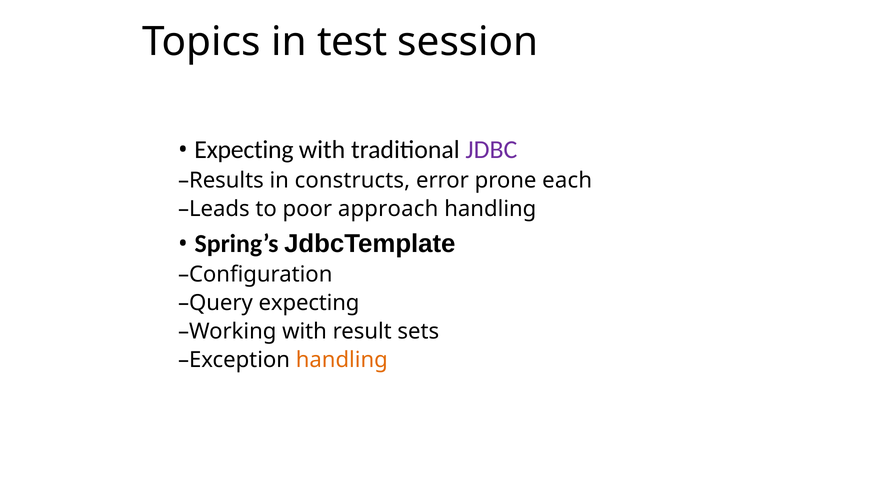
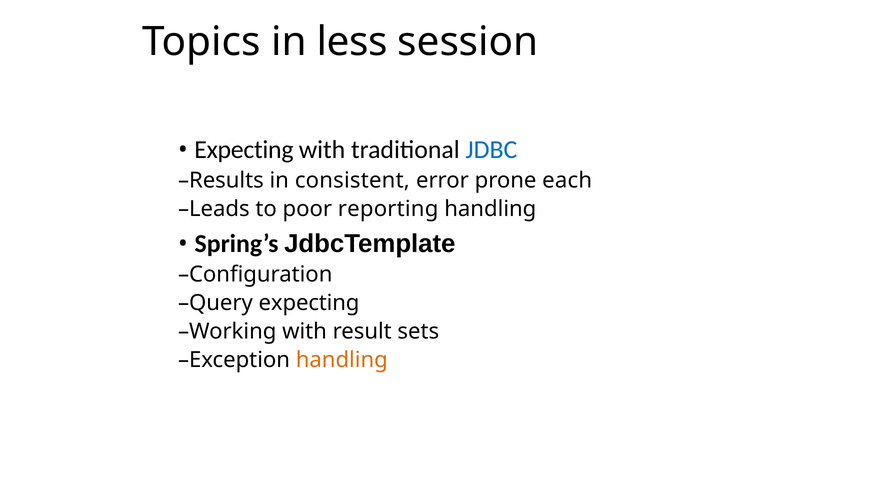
test: test -> less
JDBC colour: purple -> blue
constructs: constructs -> consistent
approach: approach -> reporting
